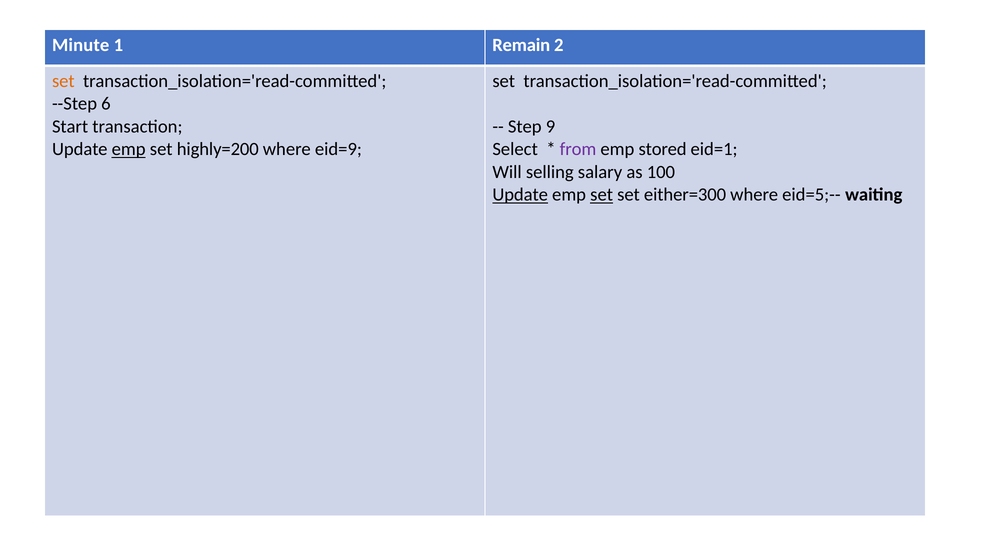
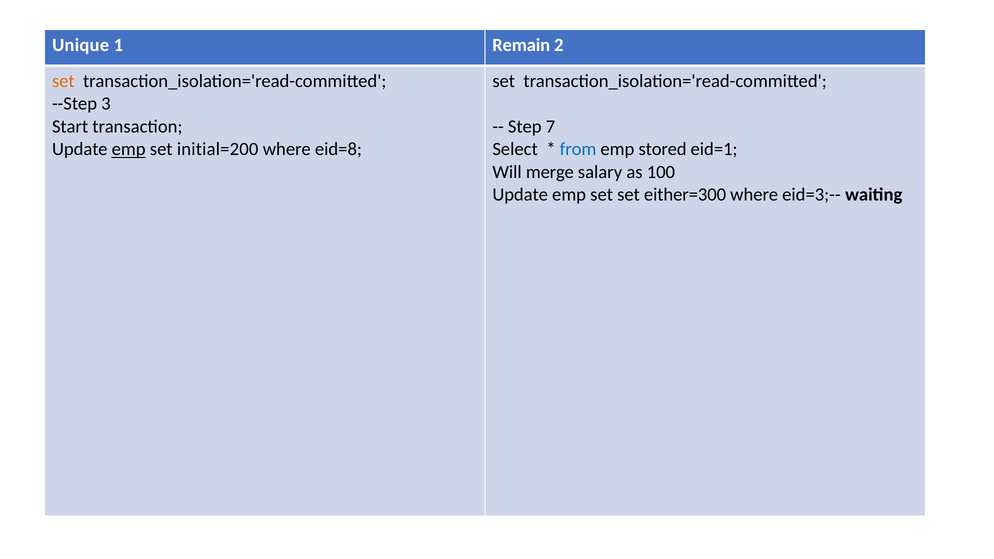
Minute: Minute -> Unique
6: 6 -> 3
9: 9 -> 7
highly=200: highly=200 -> initial=200
eid=9: eid=9 -> eid=8
from colour: purple -> blue
selling: selling -> merge
Update at (520, 195) underline: present -> none
set at (602, 195) underline: present -> none
eid=5;--: eid=5;-- -> eid=3;--
